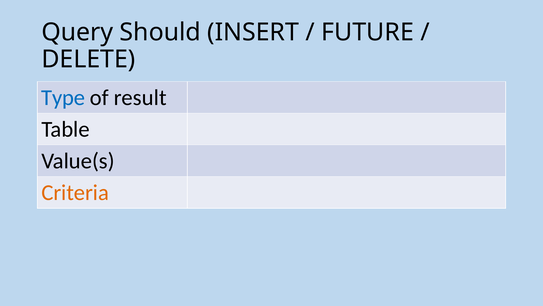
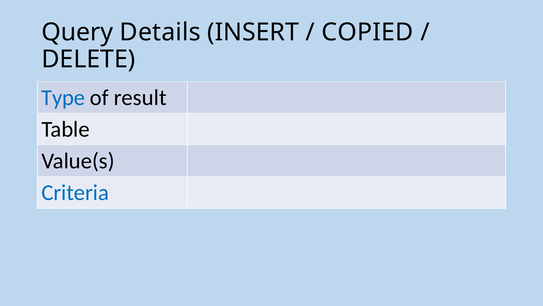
Should: Should -> Details
FUTURE: FUTURE -> COPIED
Criteria colour: orange -> blue
